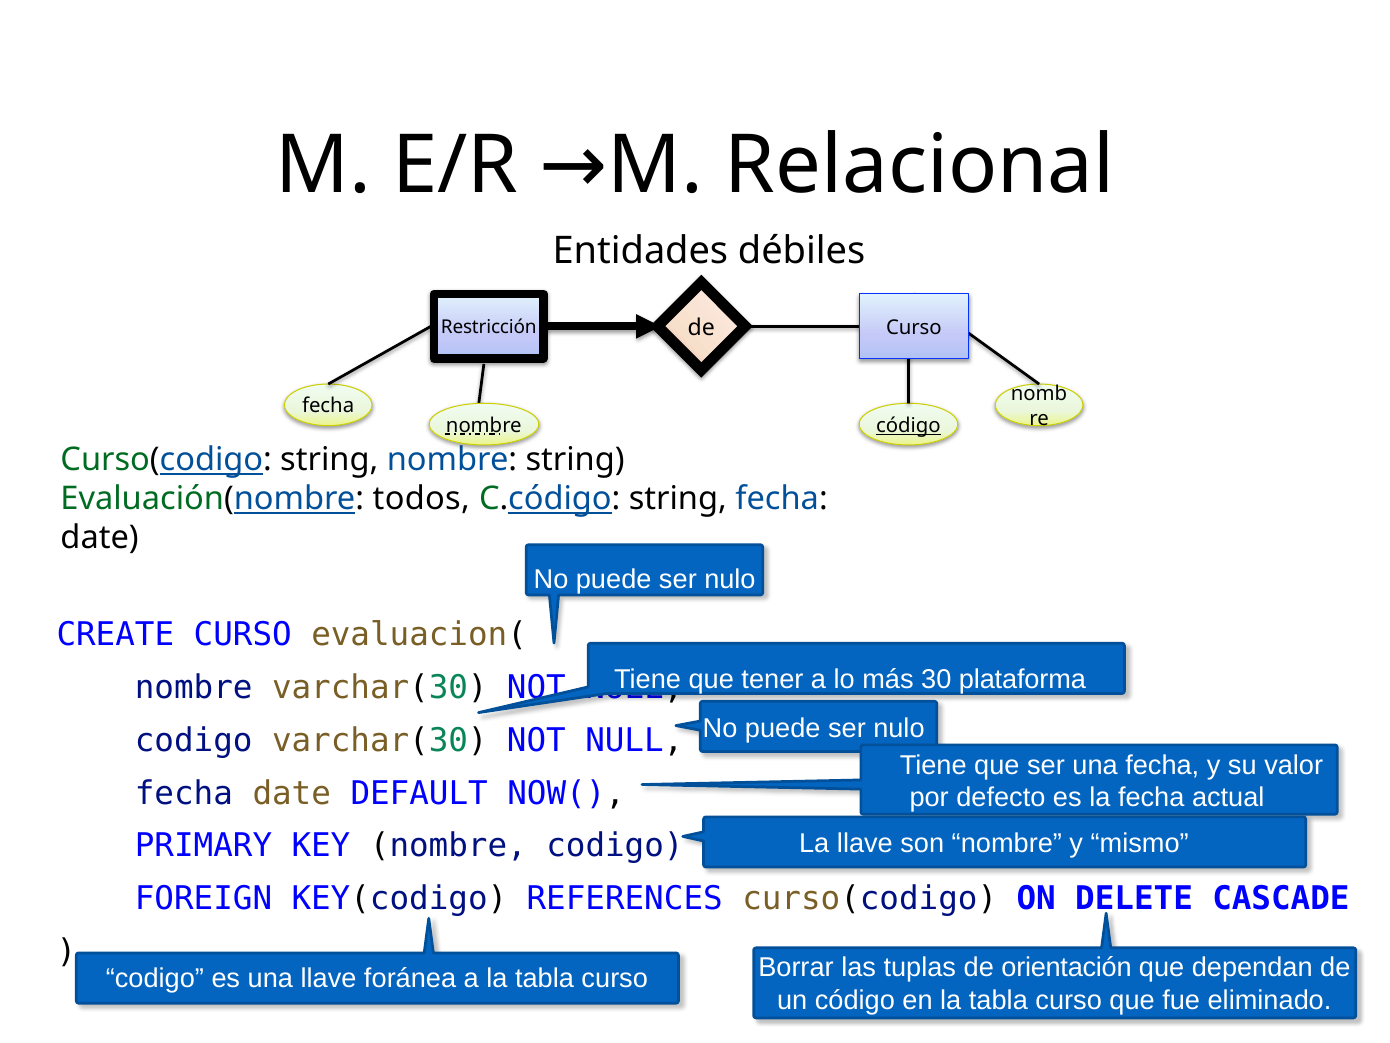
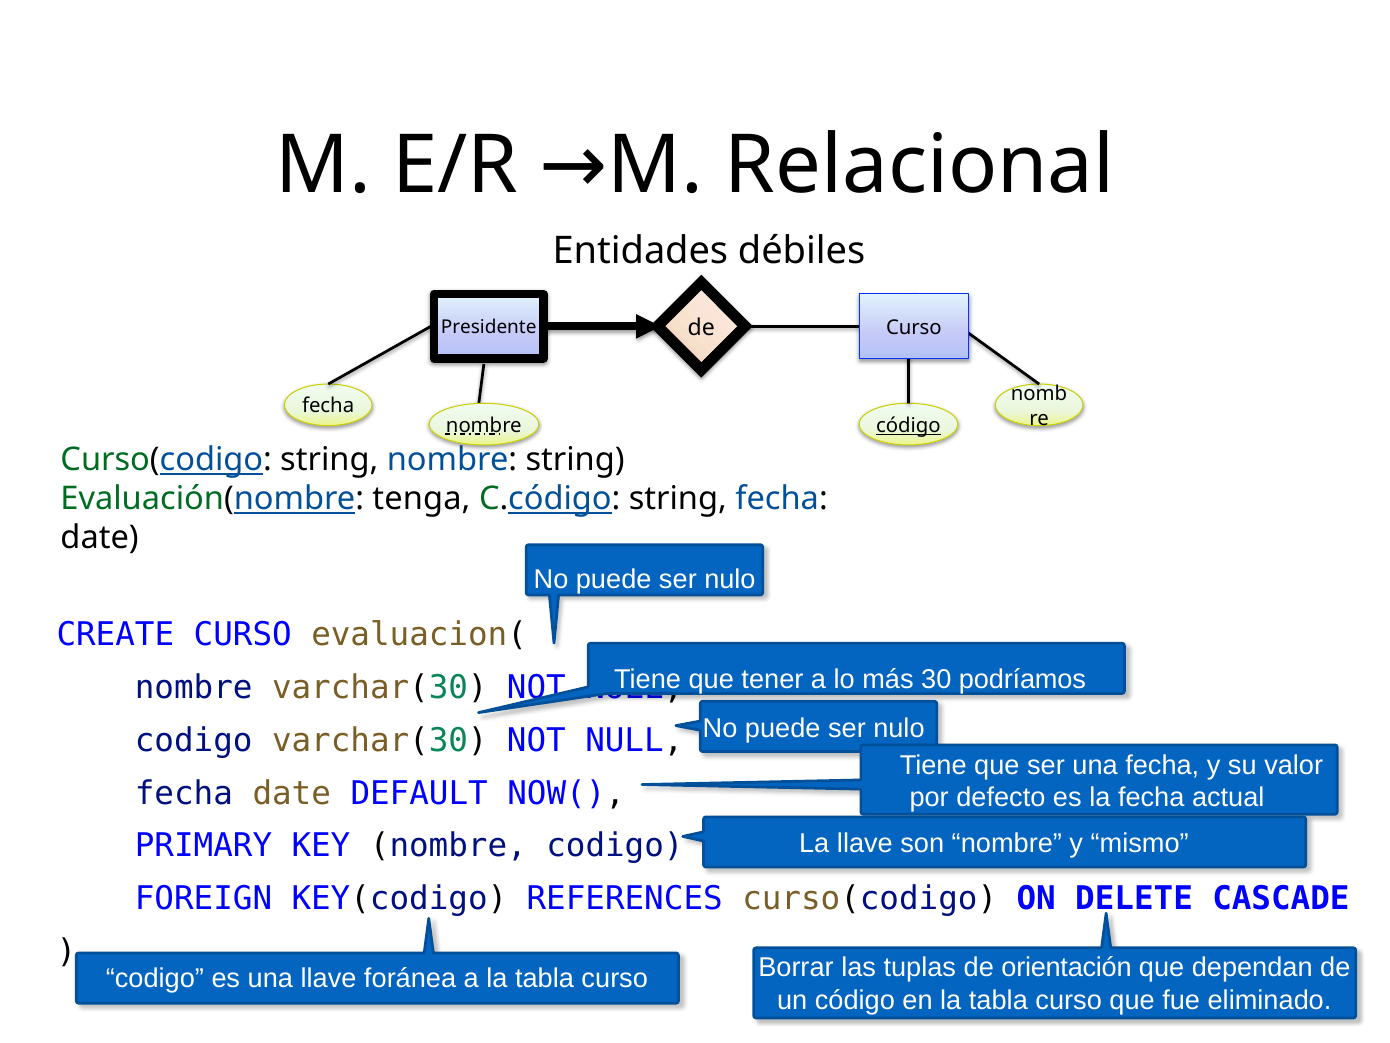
Restricción: Restricción -> Presidente
todos: todos -> tenga
plataforma: plataforma -> podríamos
